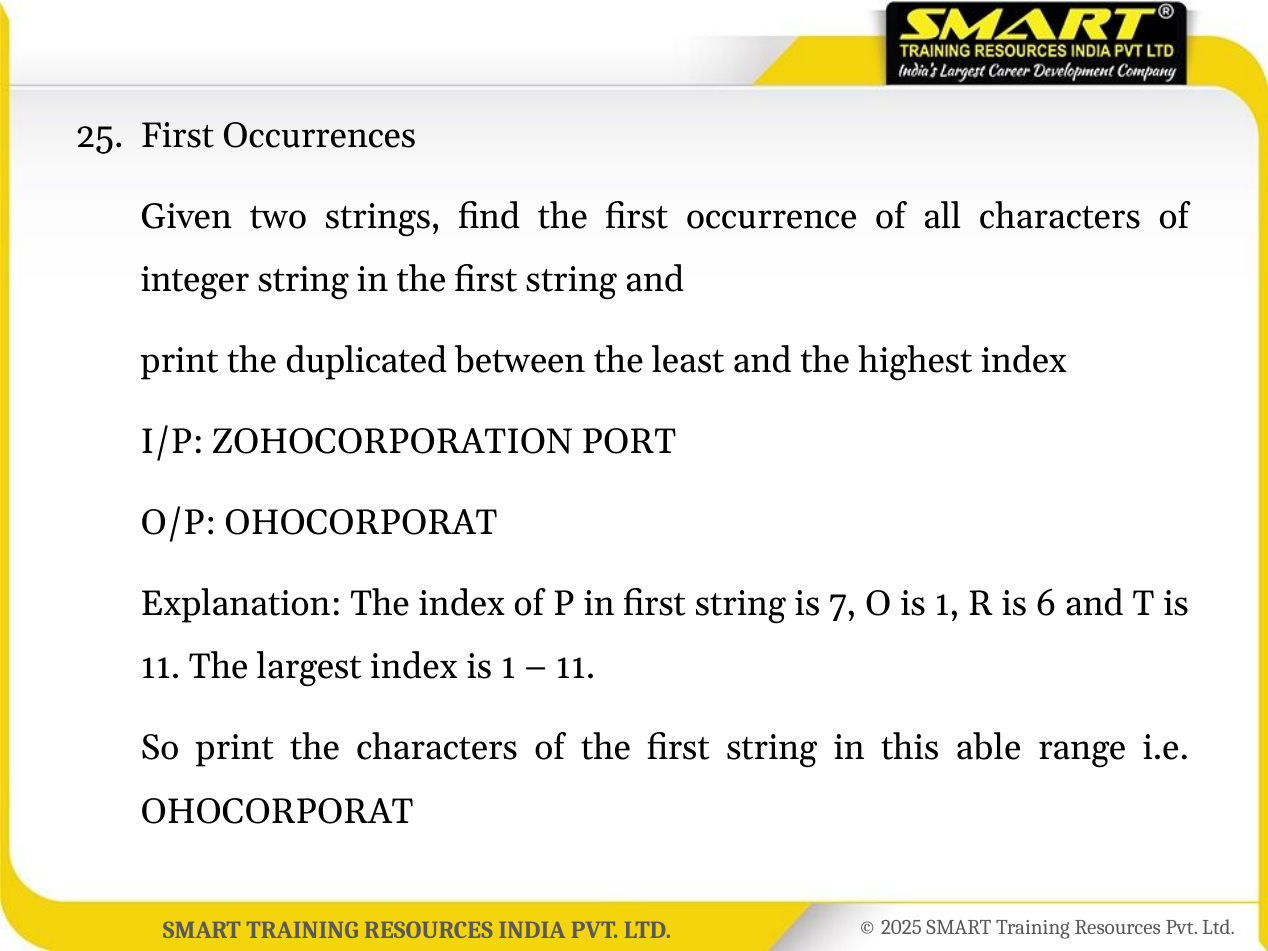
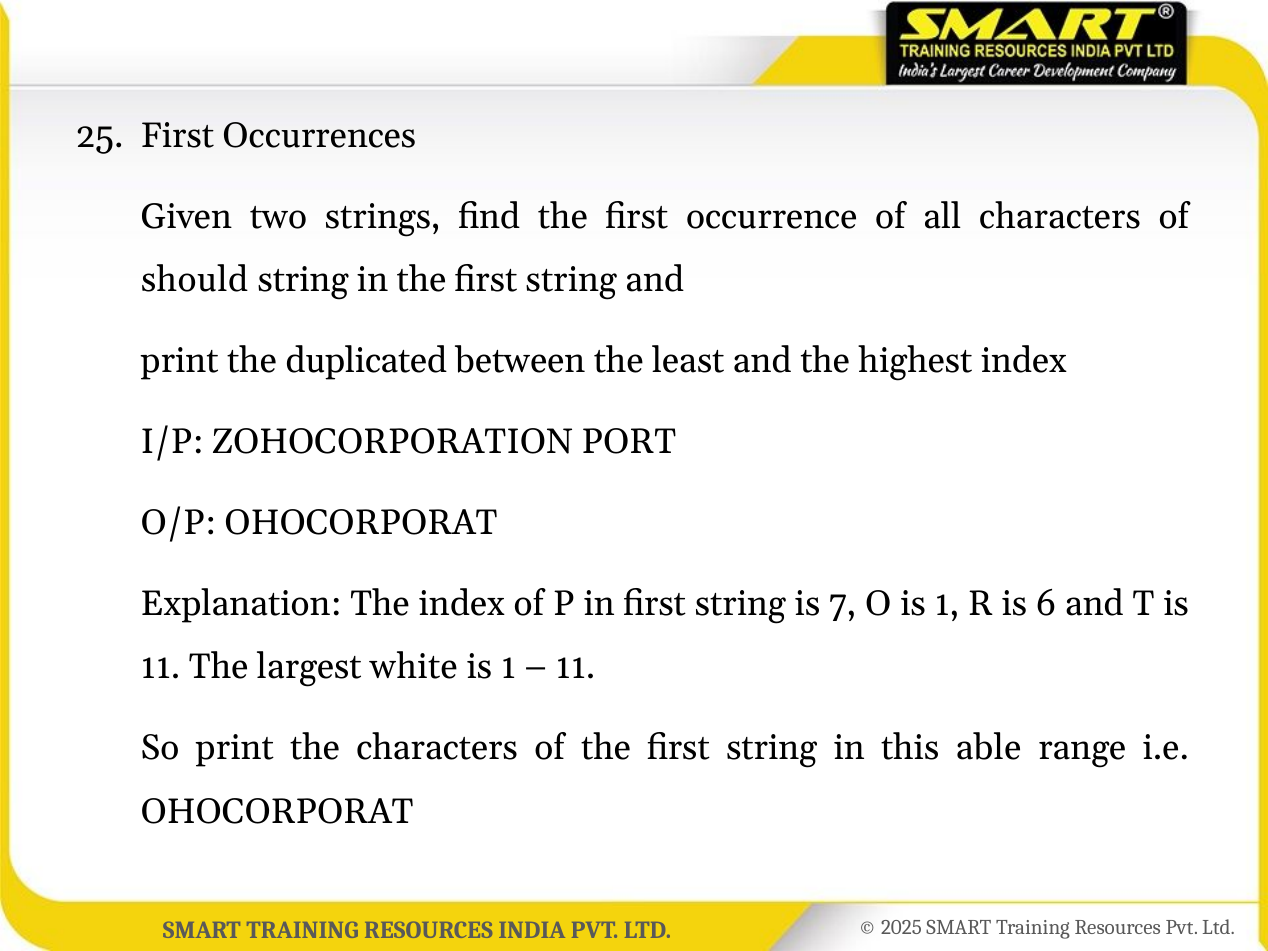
integer: integer -> should
largest index: index -> white
